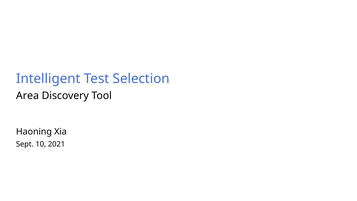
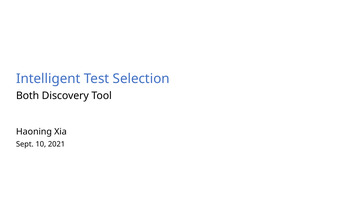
Area: Area -> Both
